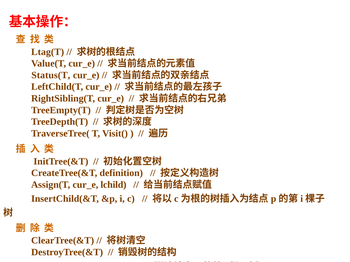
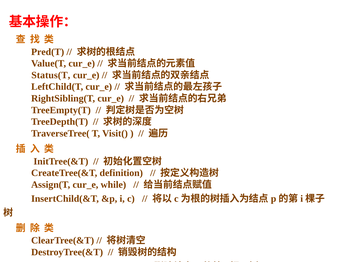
Ltag(T: Ltag(T -> Pred(T
lchild: lchild -> while
